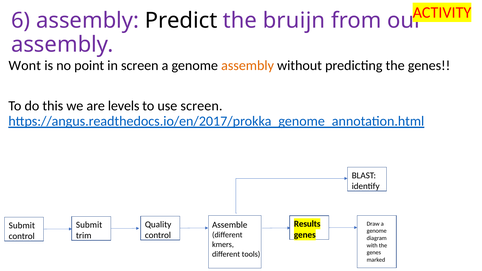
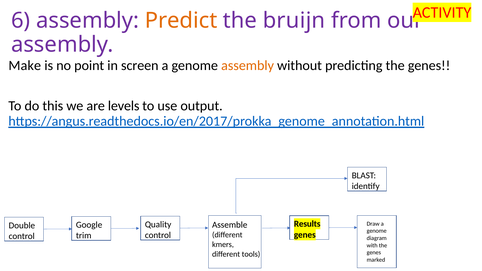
Predict colour: black -> orange
Wont: Wont -> Make
use screen: screen -> output
Submit at (89, 225): Submit -> Google
Submit at (22, 226): Submit -> Double
